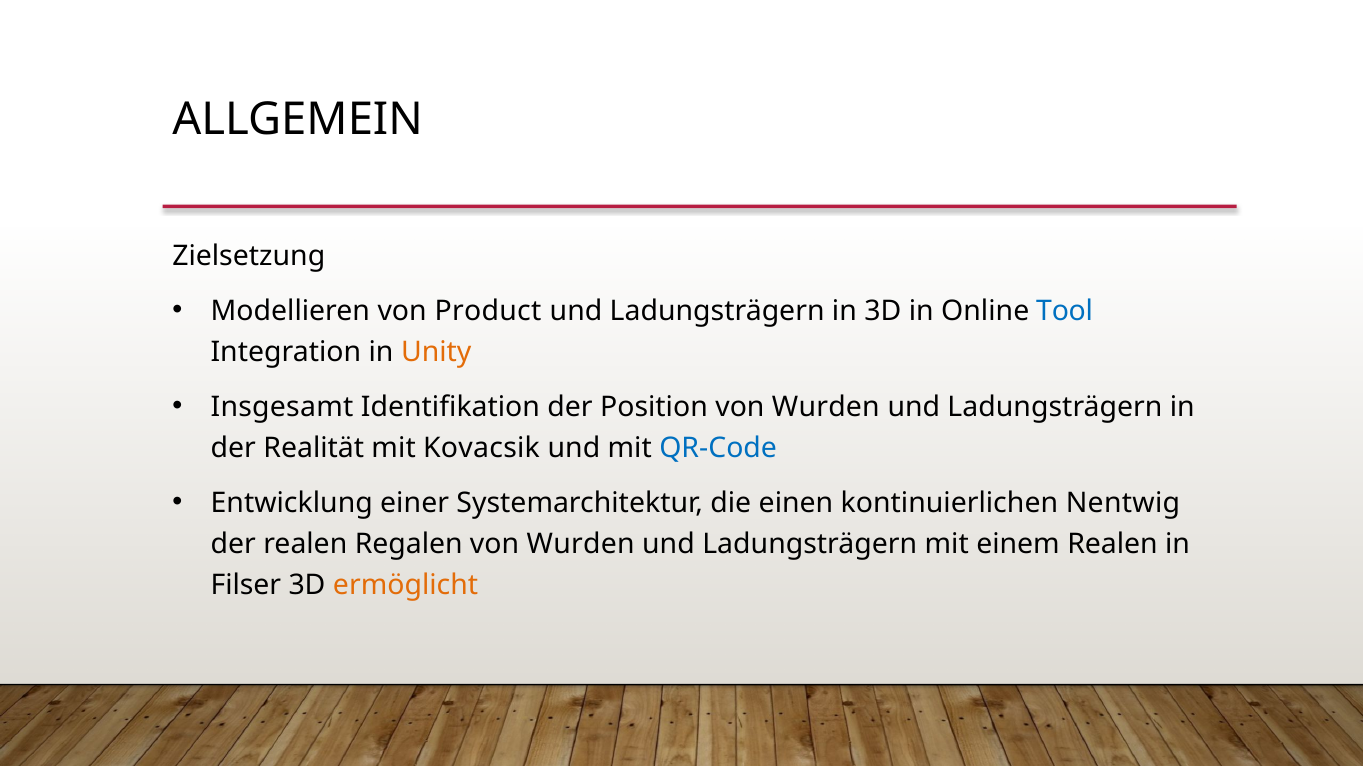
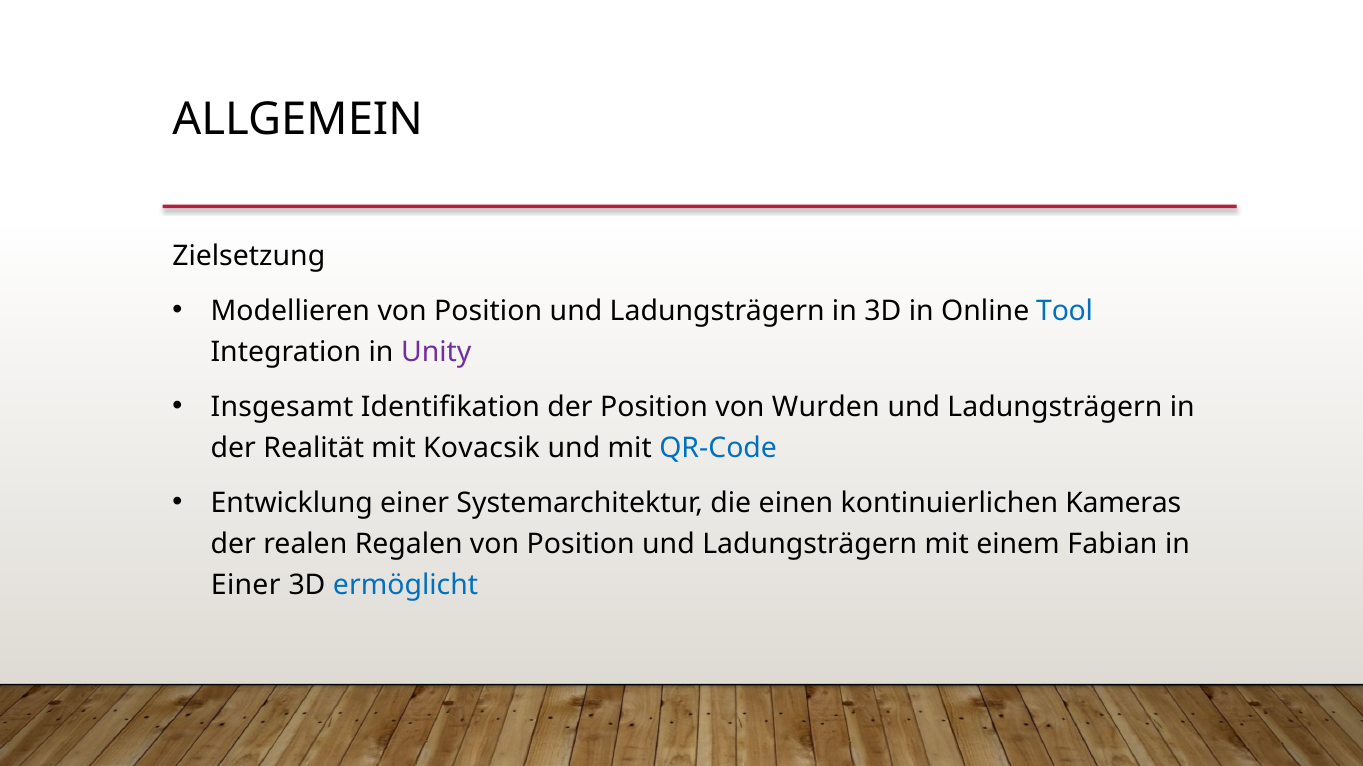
Modellieren von Product: Product -> Position
Unity colour: orange -> purple
Nentwig: Nentwig -> Kameras
Wurden at (581, 544): Wurden -> Position
einem Realen: Realen -> Fabian
Filser at (246, 585): Filser -> Einer
ermöglicht colour: orange -> blue
